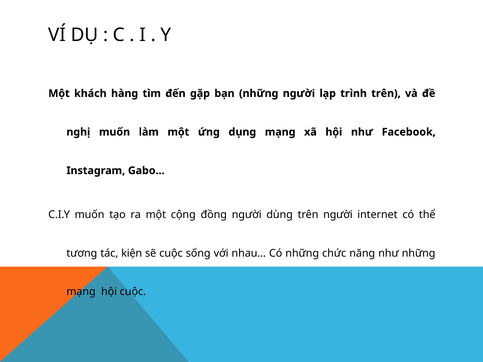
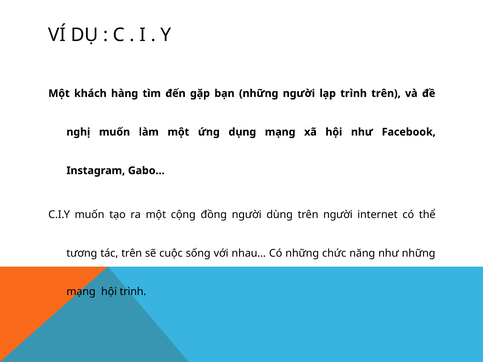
tác kiện: kiện -> trên
hội cuộc: cuộc -> trình
